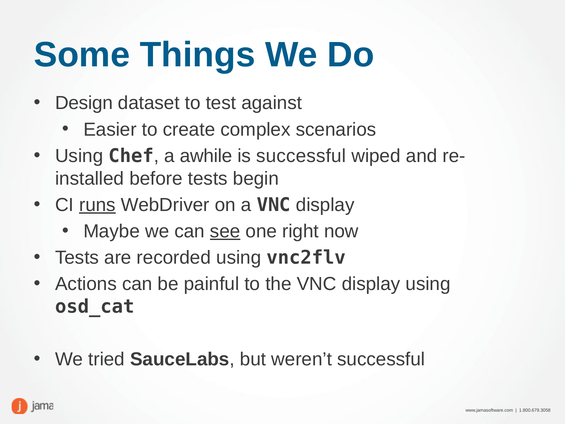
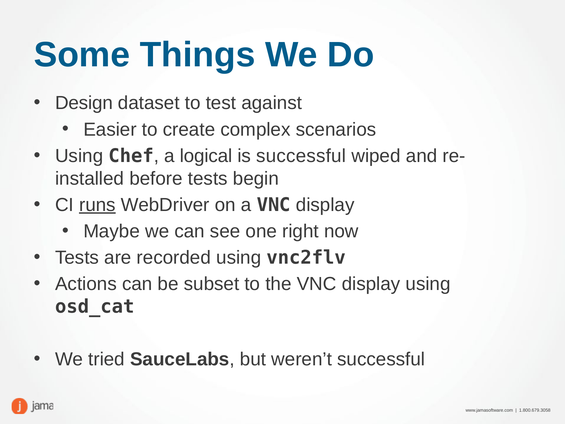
awhile: awhile -> logical
see underline: present -> none
painful: painful -> subset
